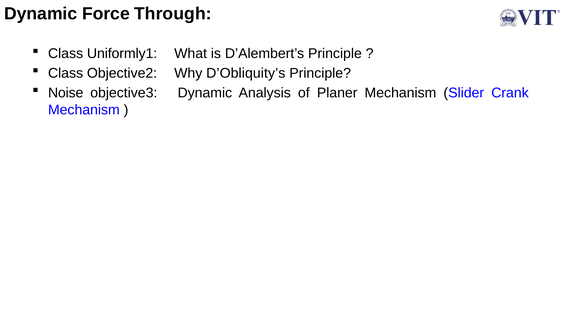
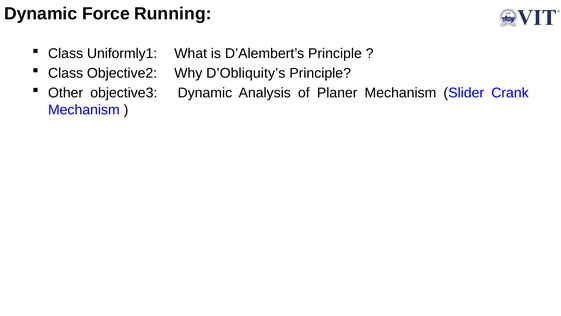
Through: Through -> Running
Noise: Noise -> Other
